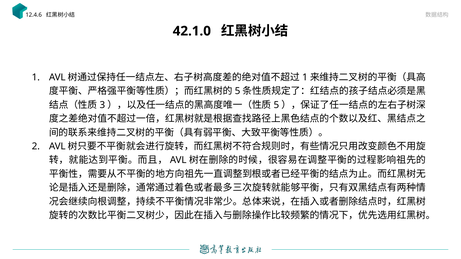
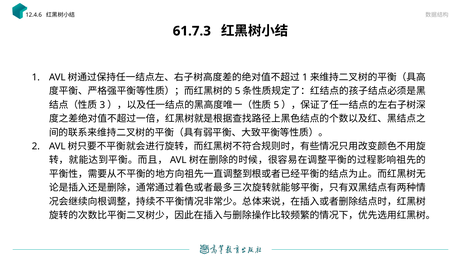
42.1.0: 42.1.0 -> 61.7.3
